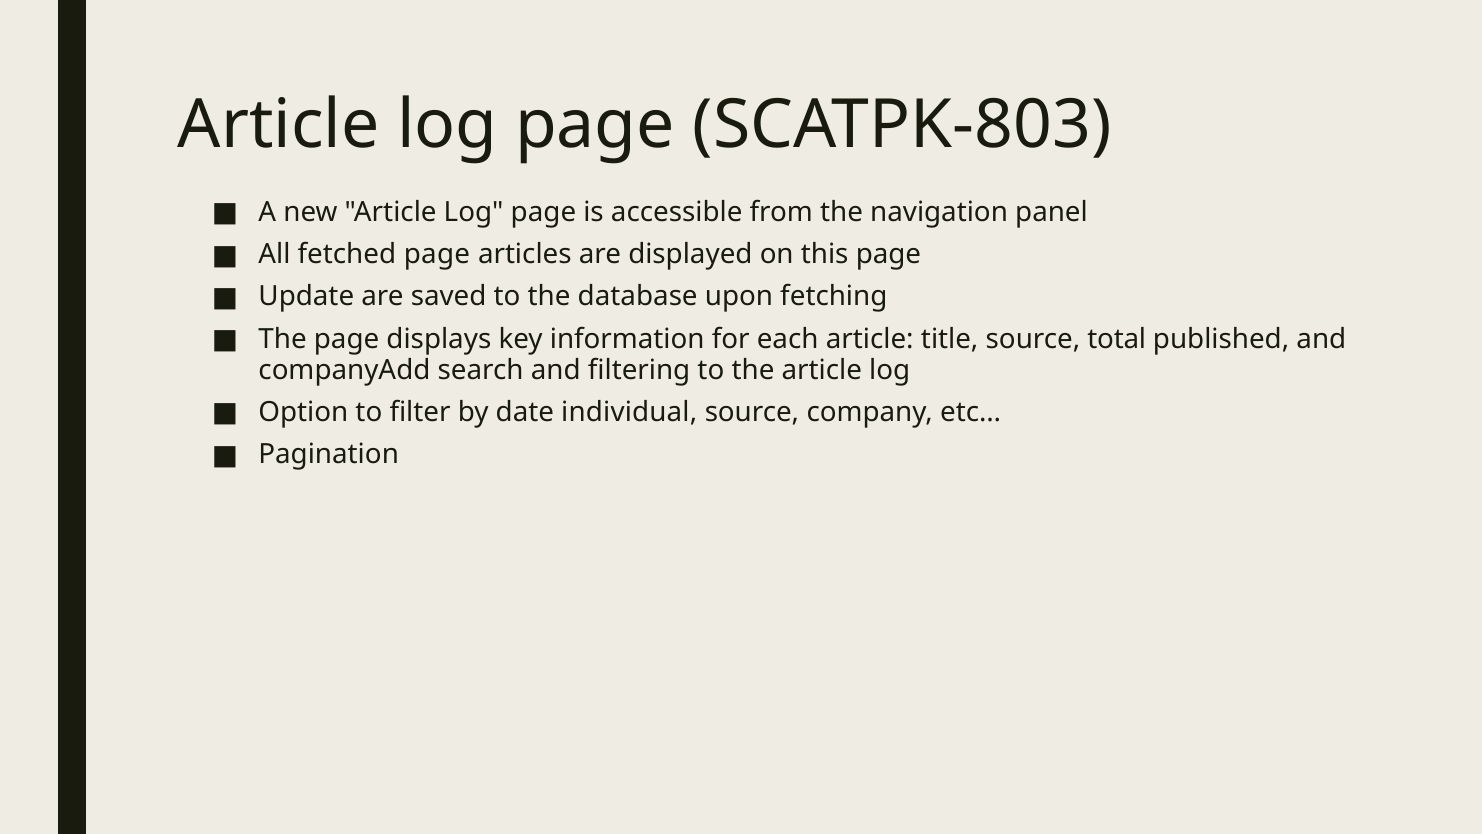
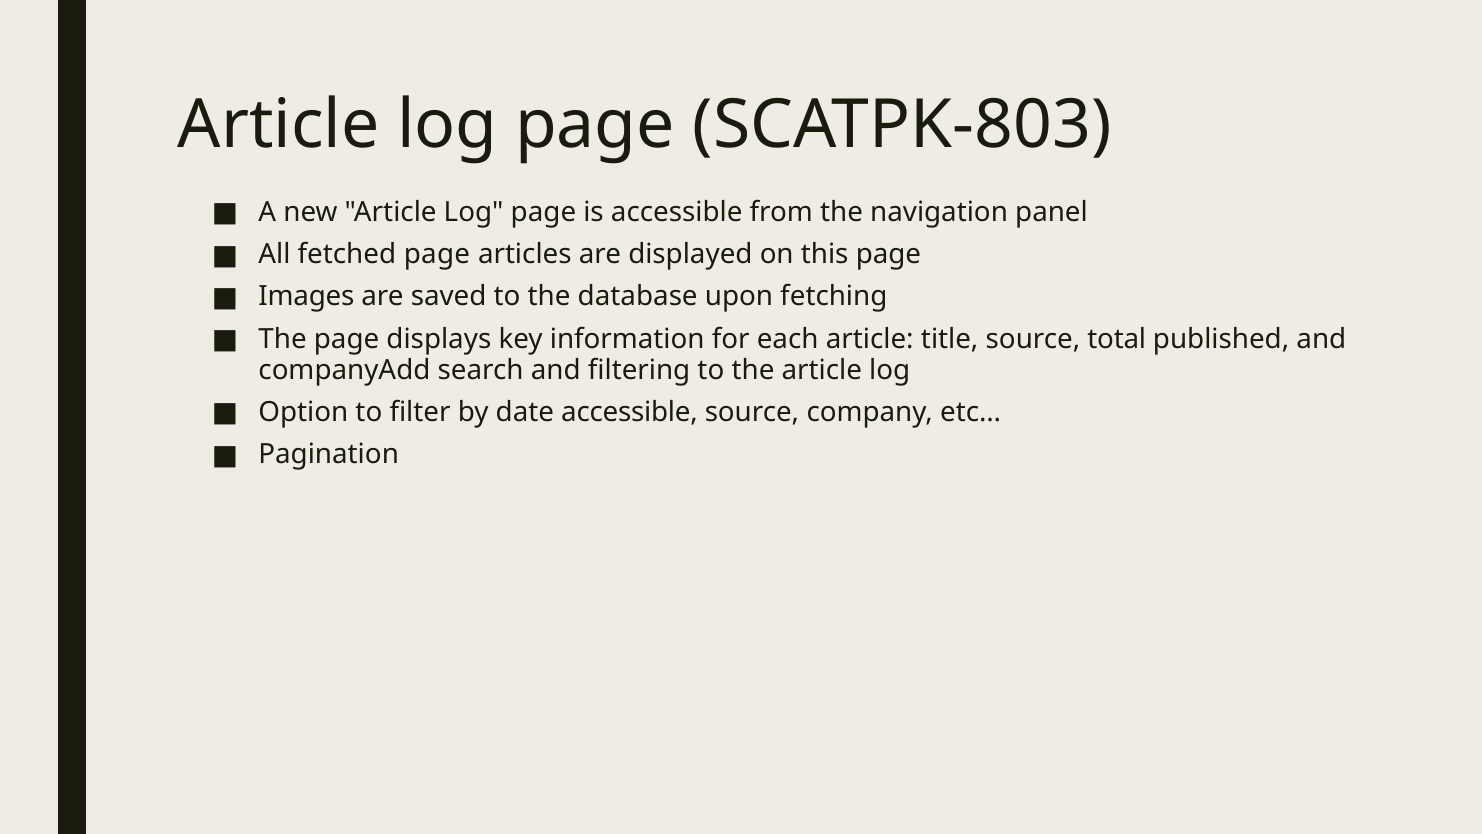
Update: Update -> Images
date individual: individual -> accessible
